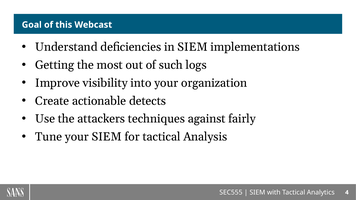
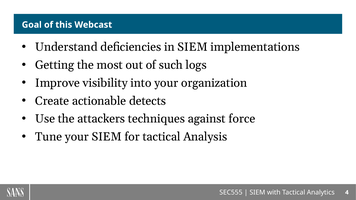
fairly: fairly -> force
